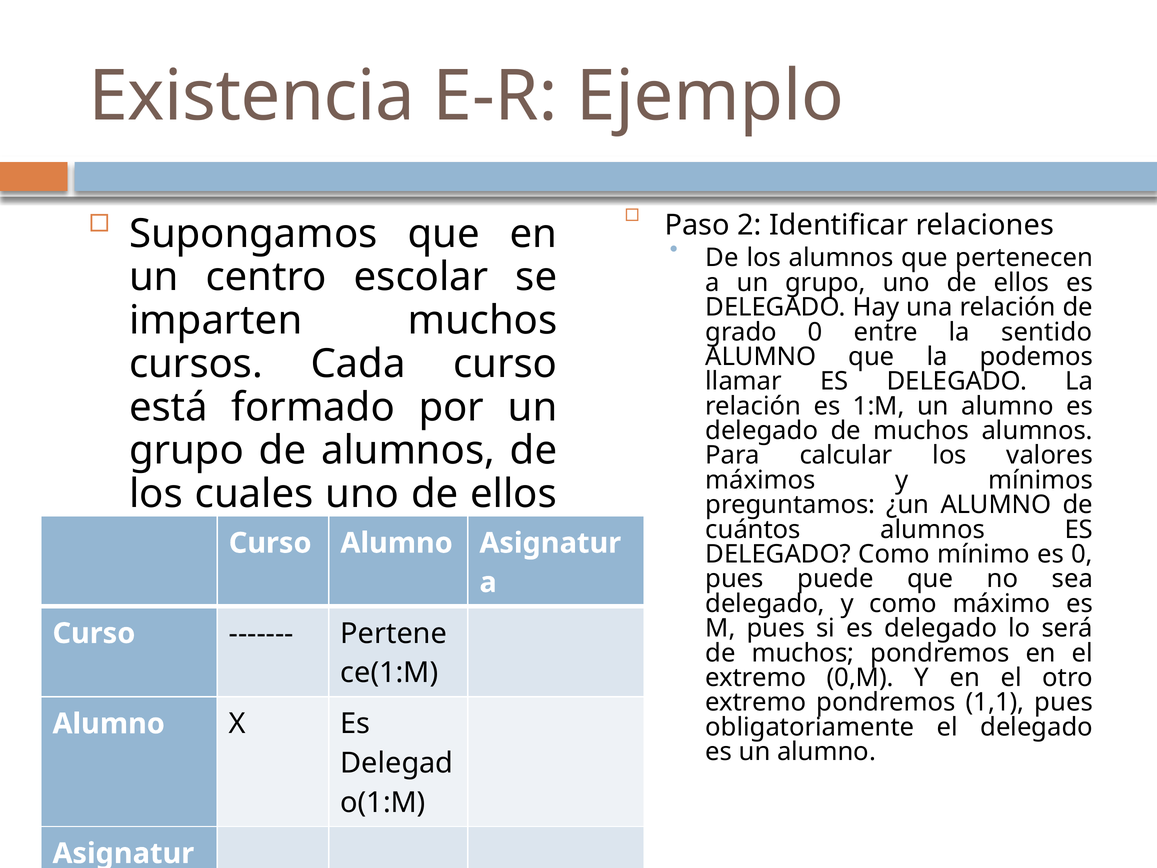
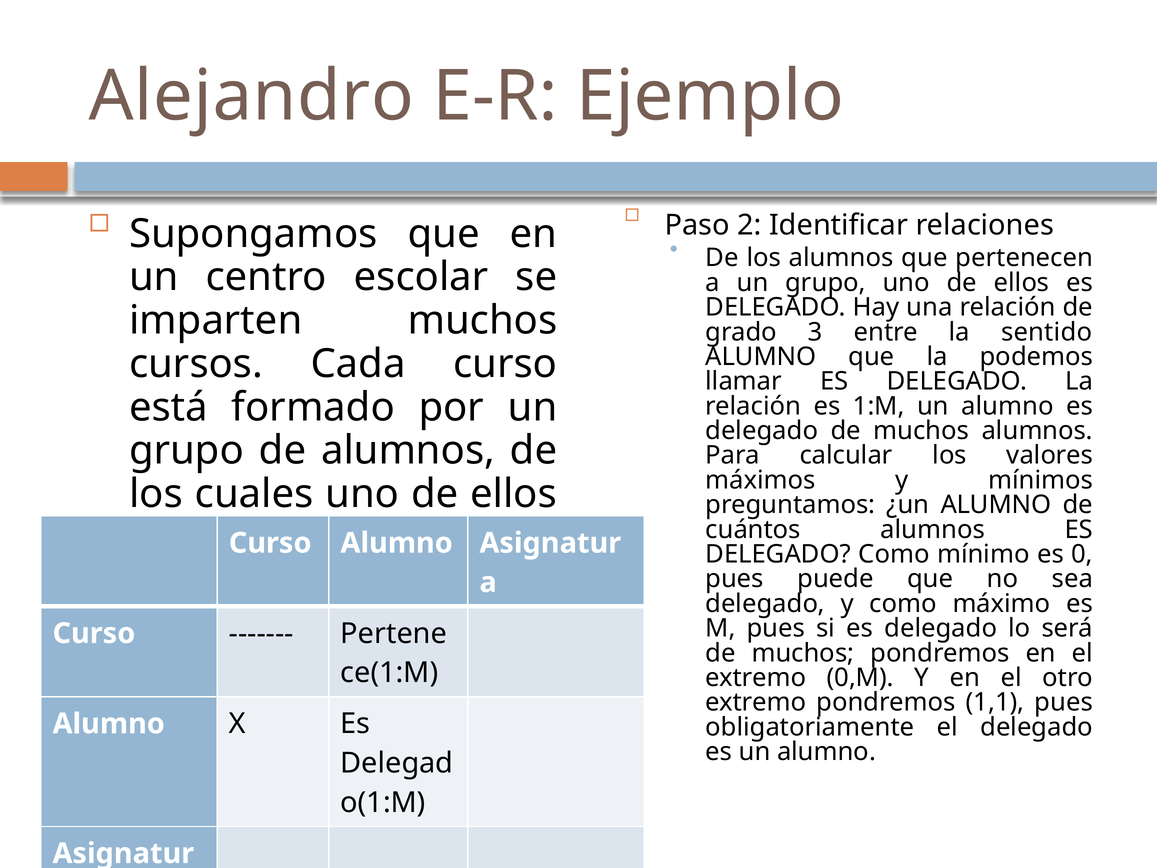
Existencia: Existencia -> Alejandro
grado 0: 0 -> 3
